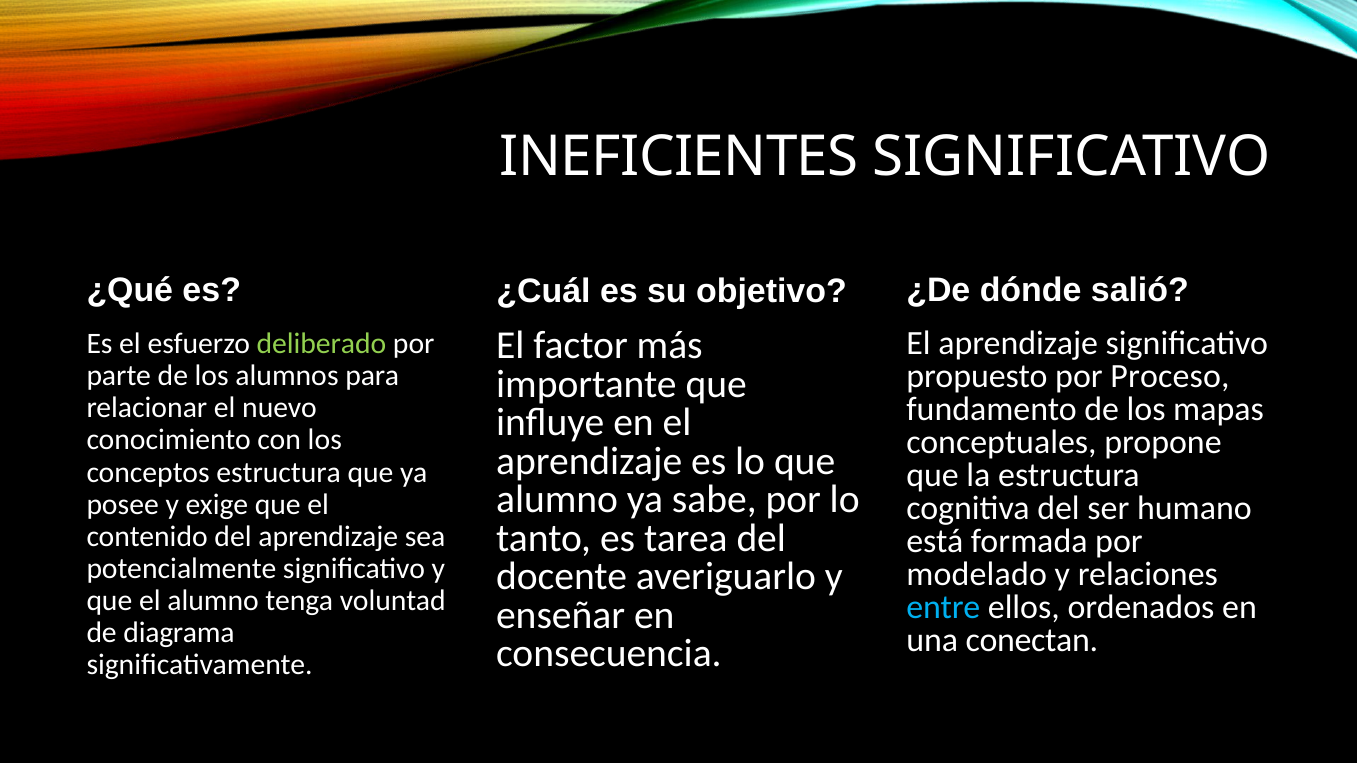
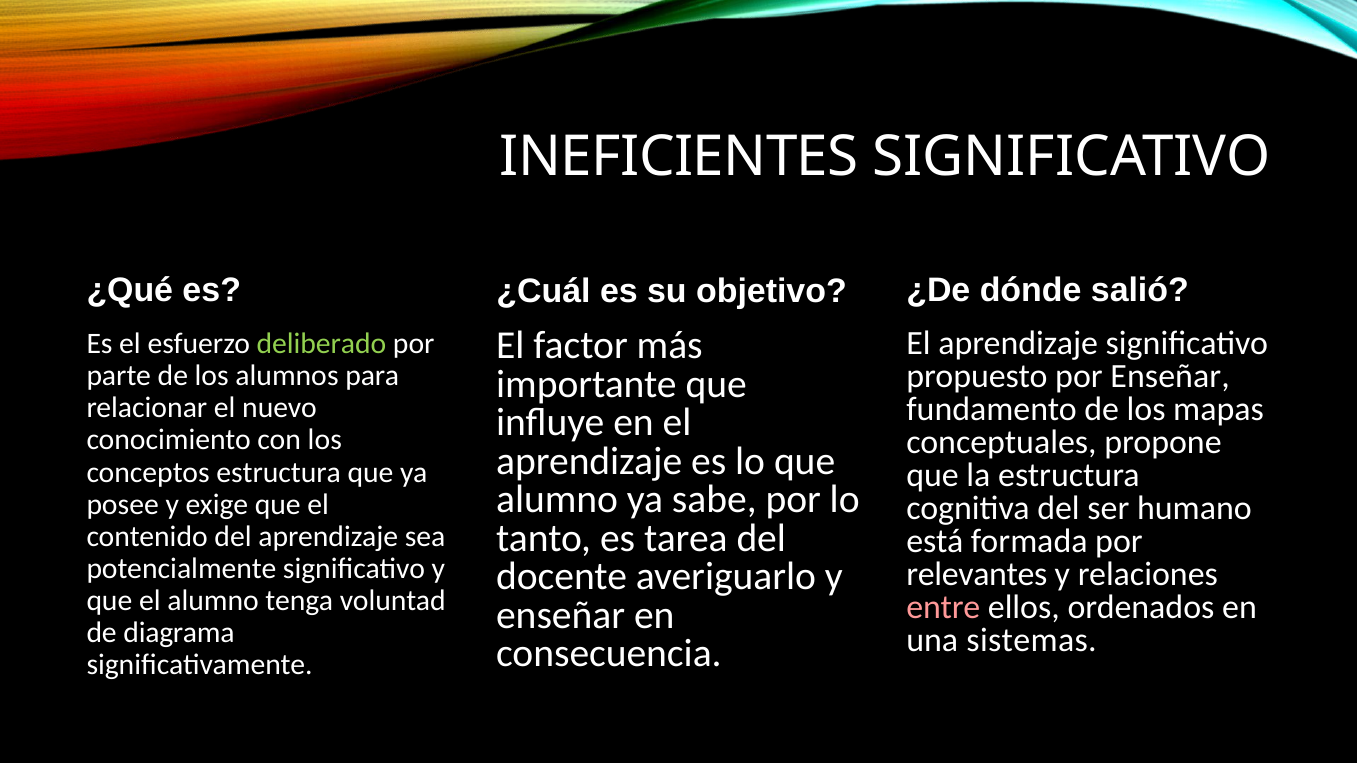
por Proceso: Proceso -> Enseñar
modelado: modelado -> relevantes
entre colour: light blue -> pink
conectan: conectan -> sistemas
